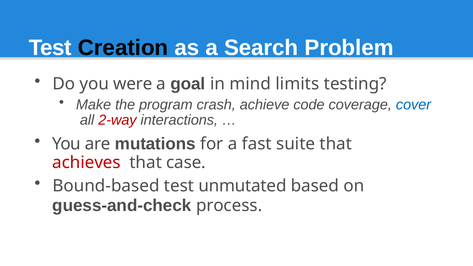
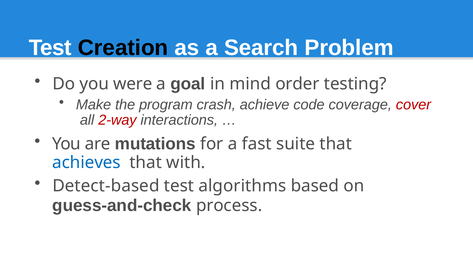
limits: limits -> order
cover colour: blue -> red
achieves colour: red -> blue
case: case -> with
Bound-based: Bound-based -> Detect-based
unmutated: unmutated -> algorithms
